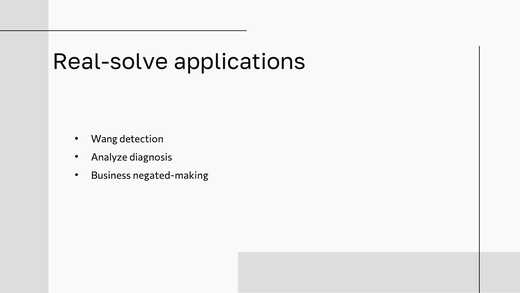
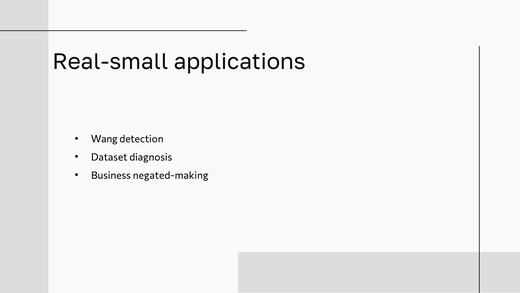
Real-solve: Real-solve -> Real-small
Analyze: Analyze -> Dataset
